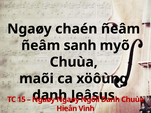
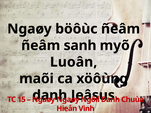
chaén: chaén -> böôùc
Chuùa at (74, 62): Chuùa -> Luoân
